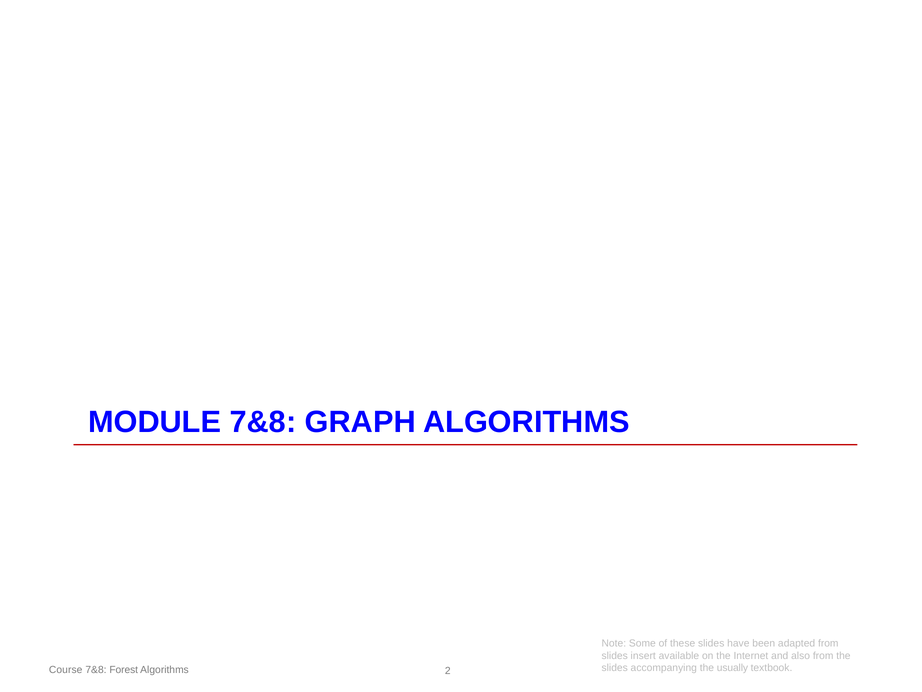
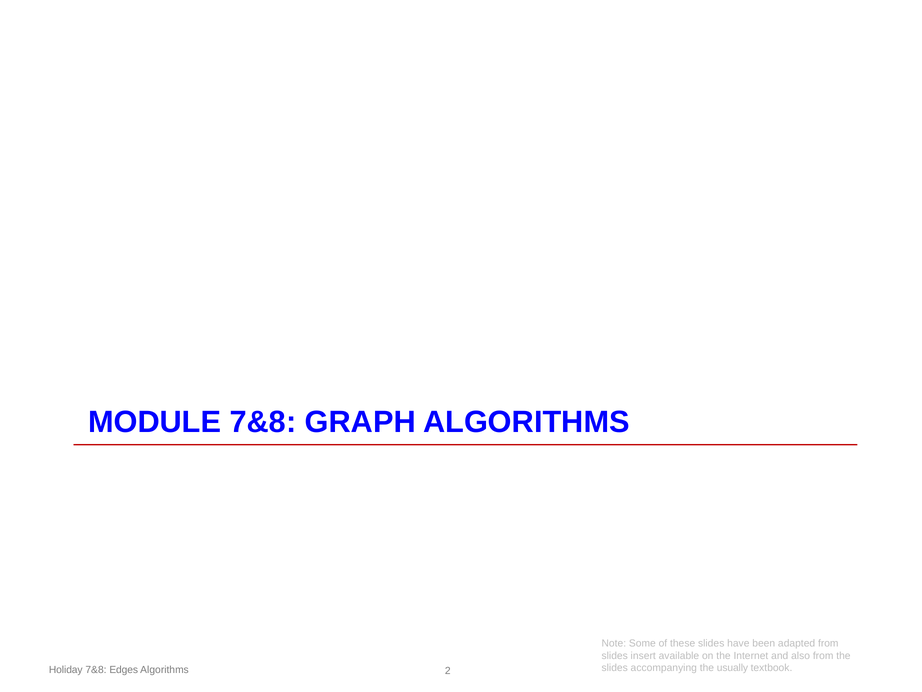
Course: Course -> Holiday
Forest: Forest -> Edges
